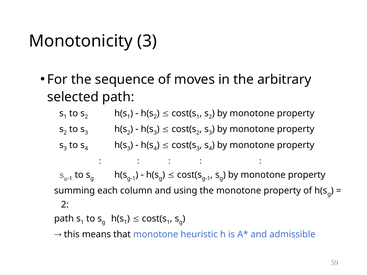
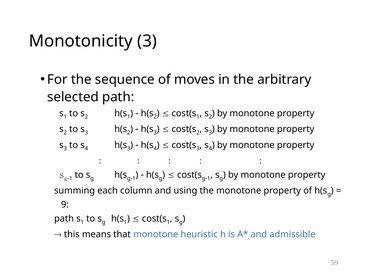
2 at (65, 205): 2 -> 9
